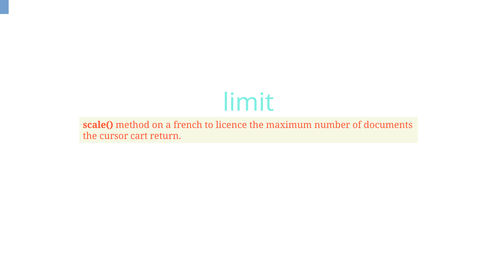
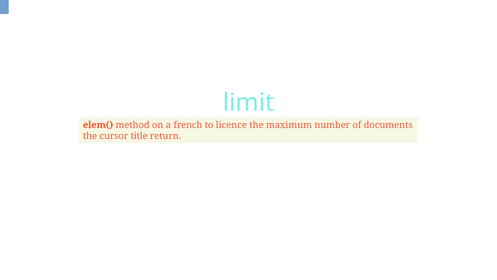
scale(: scale( -> elem(
cart: cart -> title
